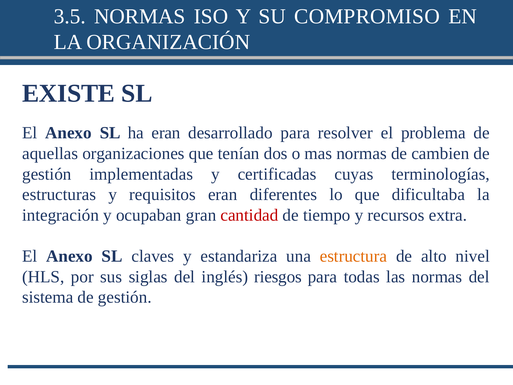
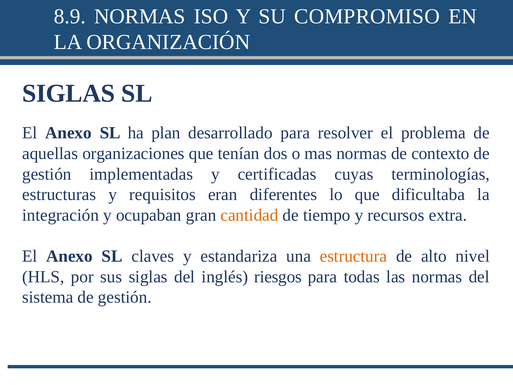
3.5: 3.5 -> 8.9
EXISTE at (69, 93): EXISTE -> SIGLAS
ha eran: eran -> plan
cambien: cambien -> contexto
cantidad colour: red -> orange
